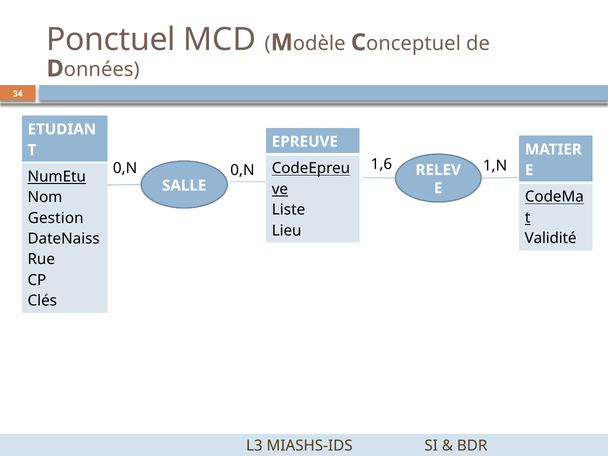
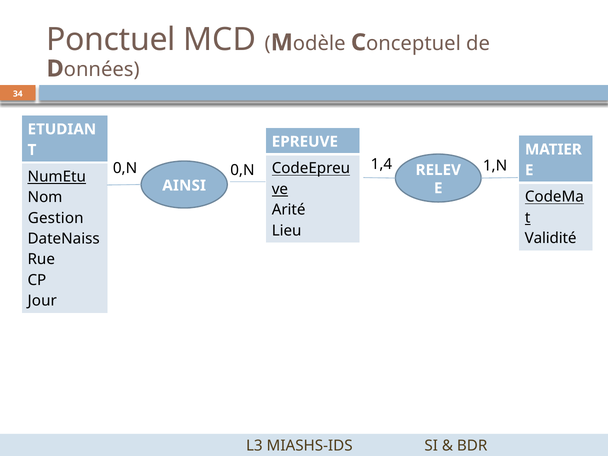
1,6: 1,6 -> 1,4
SALLE: SALLE -> AINSI
Liste: Liste -> Arité
Clés: Clés -> Jour
